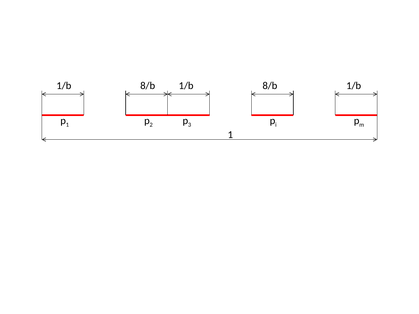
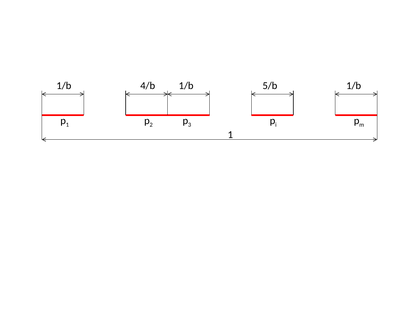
8/b at (148, 86): 8/b -> 4/b
8/b at (270, 86): 8/b -> 5/b
